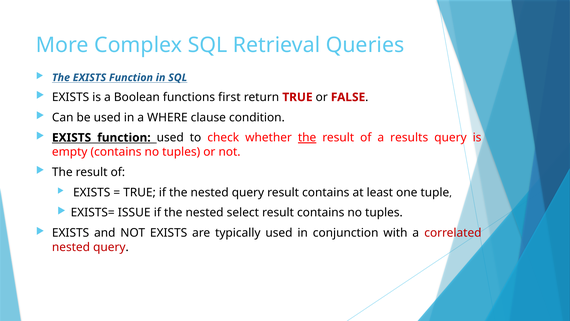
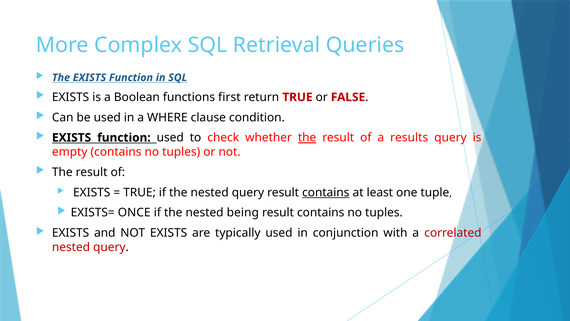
contains at (326, 192) underline: none -> present
ISSUE: ISSUE -> ONCE
select: select -> being
